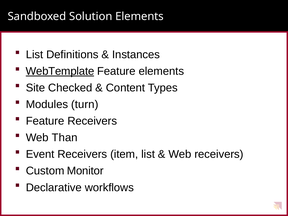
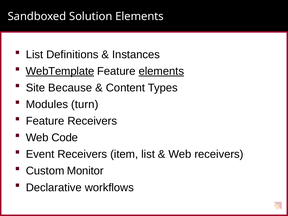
elements at (161, 71) underline: none -> present
Checked: Checked -> Because
Than: Than -> Code
